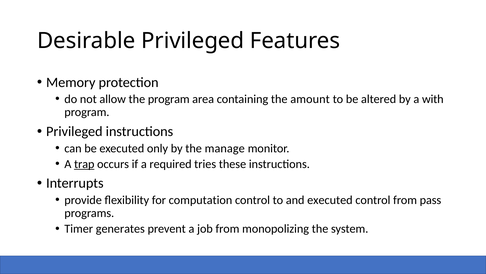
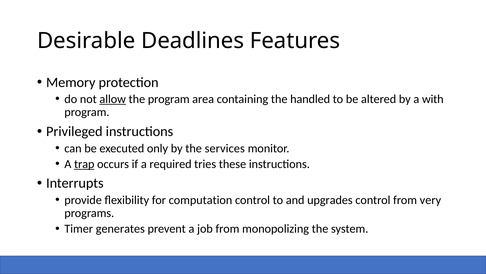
Desirable Privileged: Privileged -> Deadlines
allow underline: none -> present
amount: amount -> handled
manage: manage -> services
and executed: executed -> upgrades
pass: pass -> very
